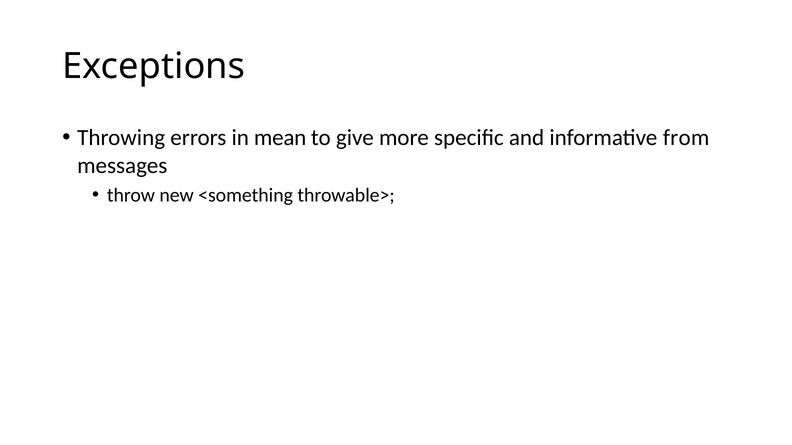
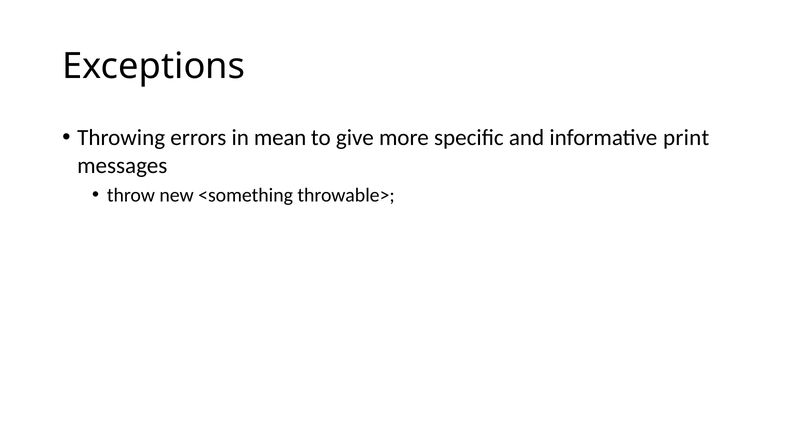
from: from -> print
